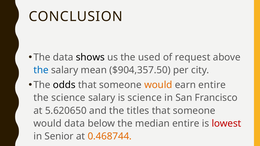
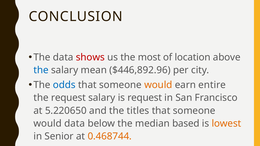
shows colour: black -> red
used: used -> most
request: request -> location
$904,357.50: $904,357.50 -> $446,892.96
odds colour: black -> blue
the science: science -> request
is science: science -> request
5.620650: 5.620650 -> 5.220650
median entire: entire -> based
lowest colour: red -> orange
